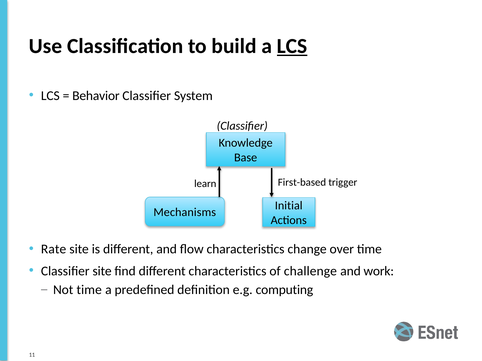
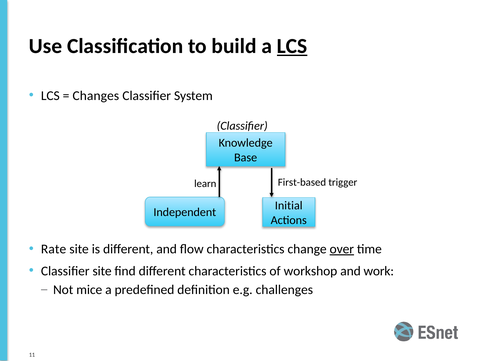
Behavior: Behavior -> Changes
Mechanisms: Mechanisms -> Independent
over underline: none -> present
challenge: challenge -> workshop
Not time: time -> mice
computing: computing -> challenges
